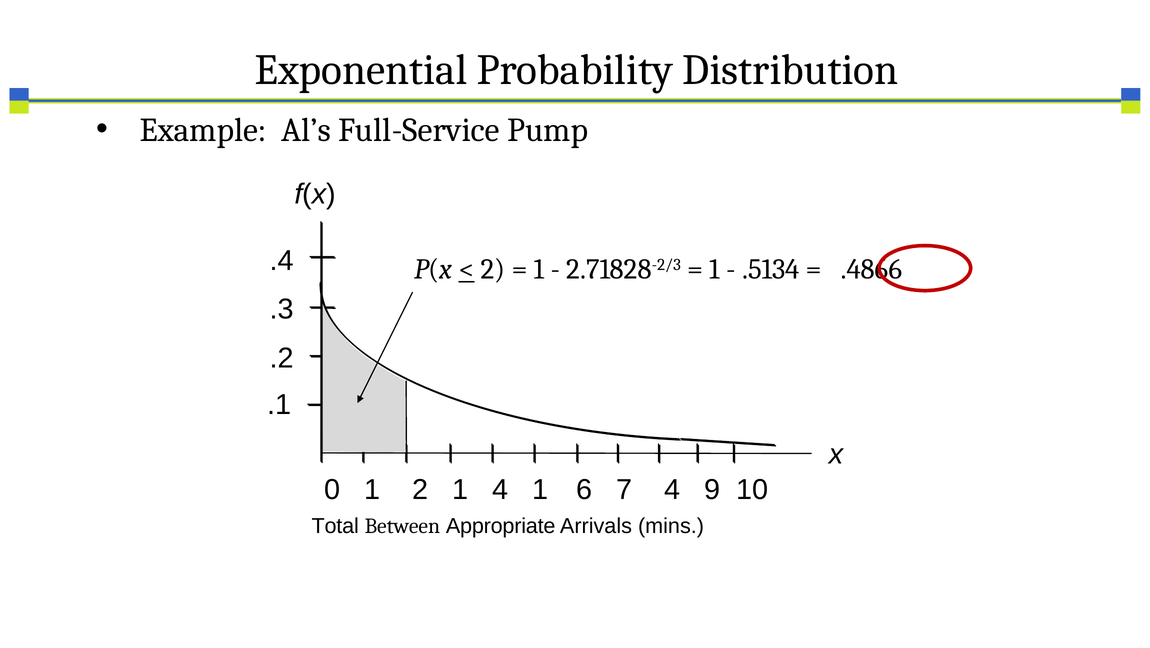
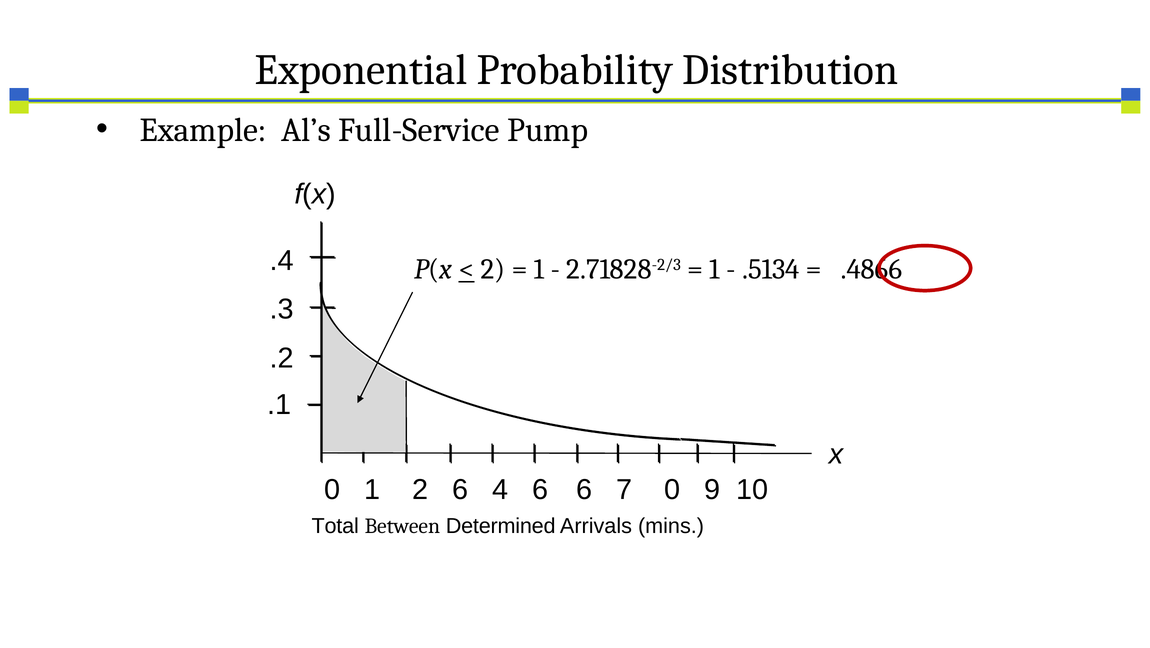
2 1: 1 -> 6
4 1: 1 -> 6
7 4: 4 -> 0
Appropriate: Appropriate -> Determined
